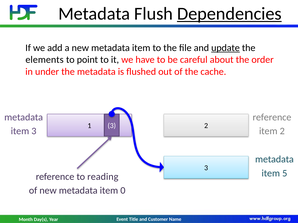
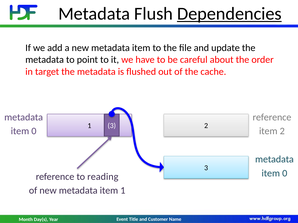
update underline: present -> none
elements at (45, 60): elements -> metadata
under: under -> target
3 at (34, 131): 3 -> 0
5 at (285, 174): 5 -> 0
item 0: 0 -> 1
